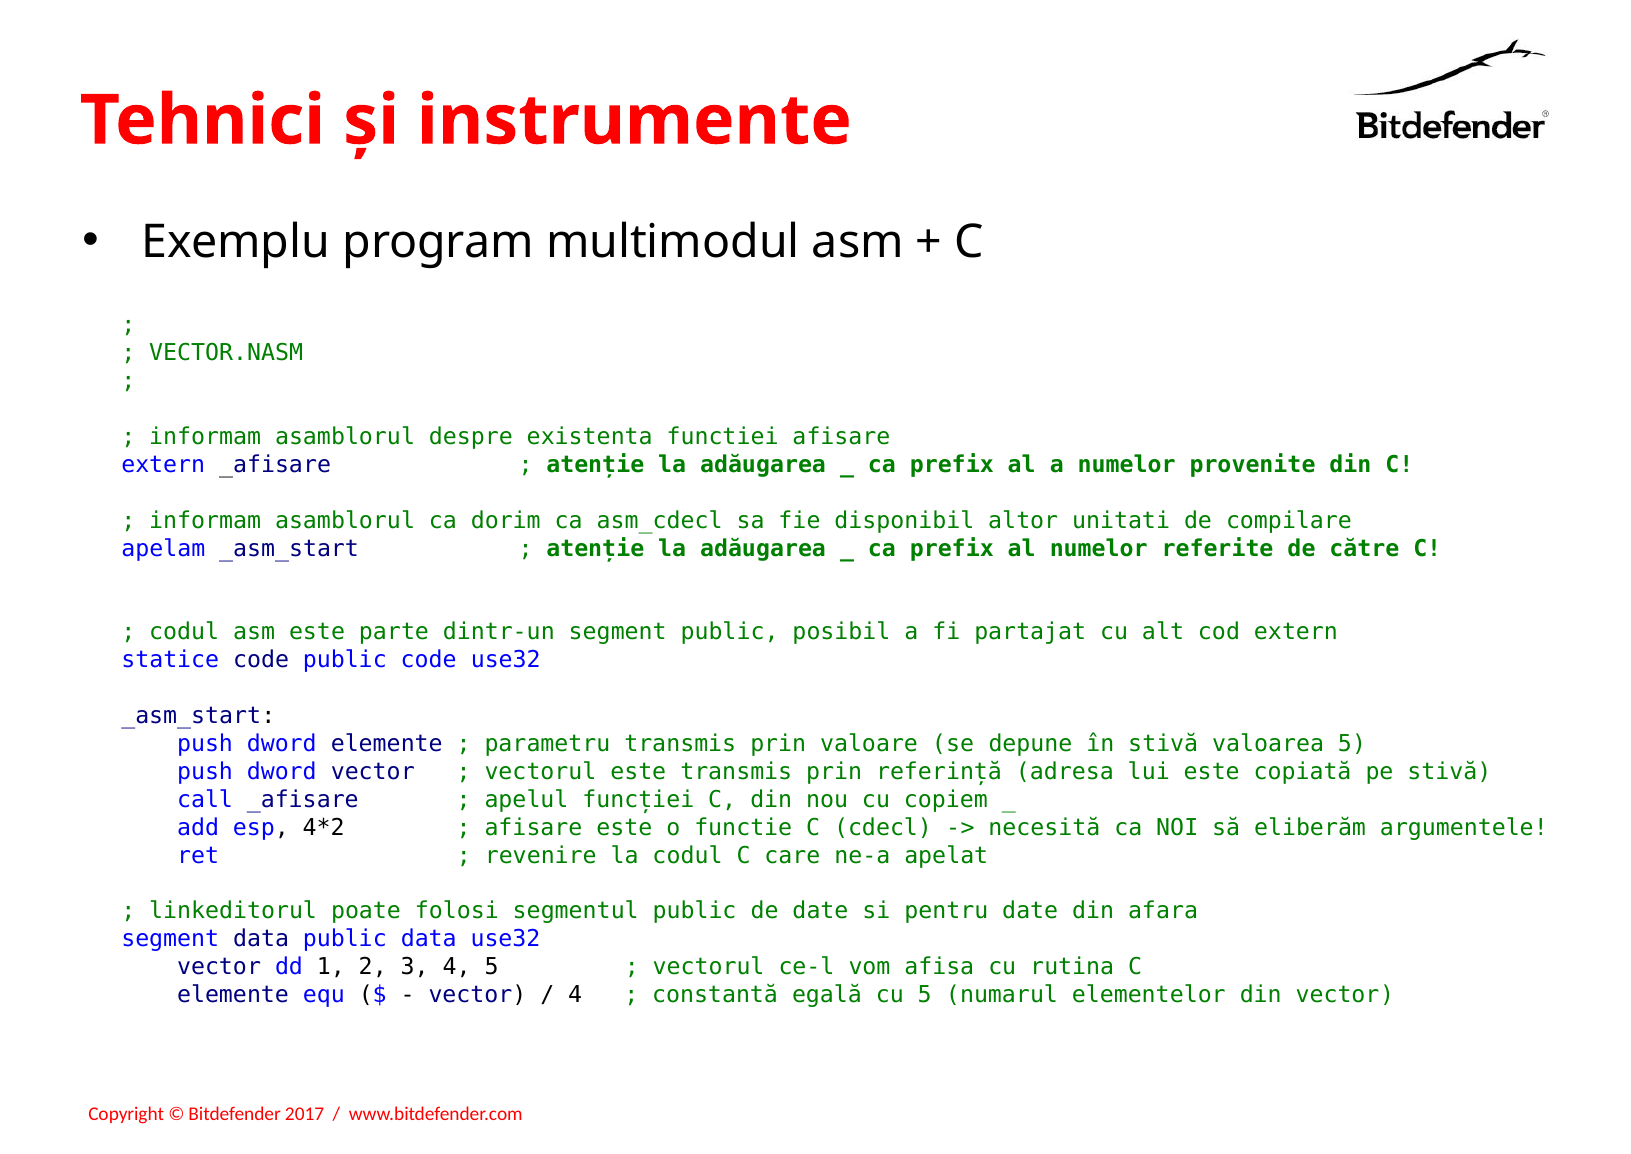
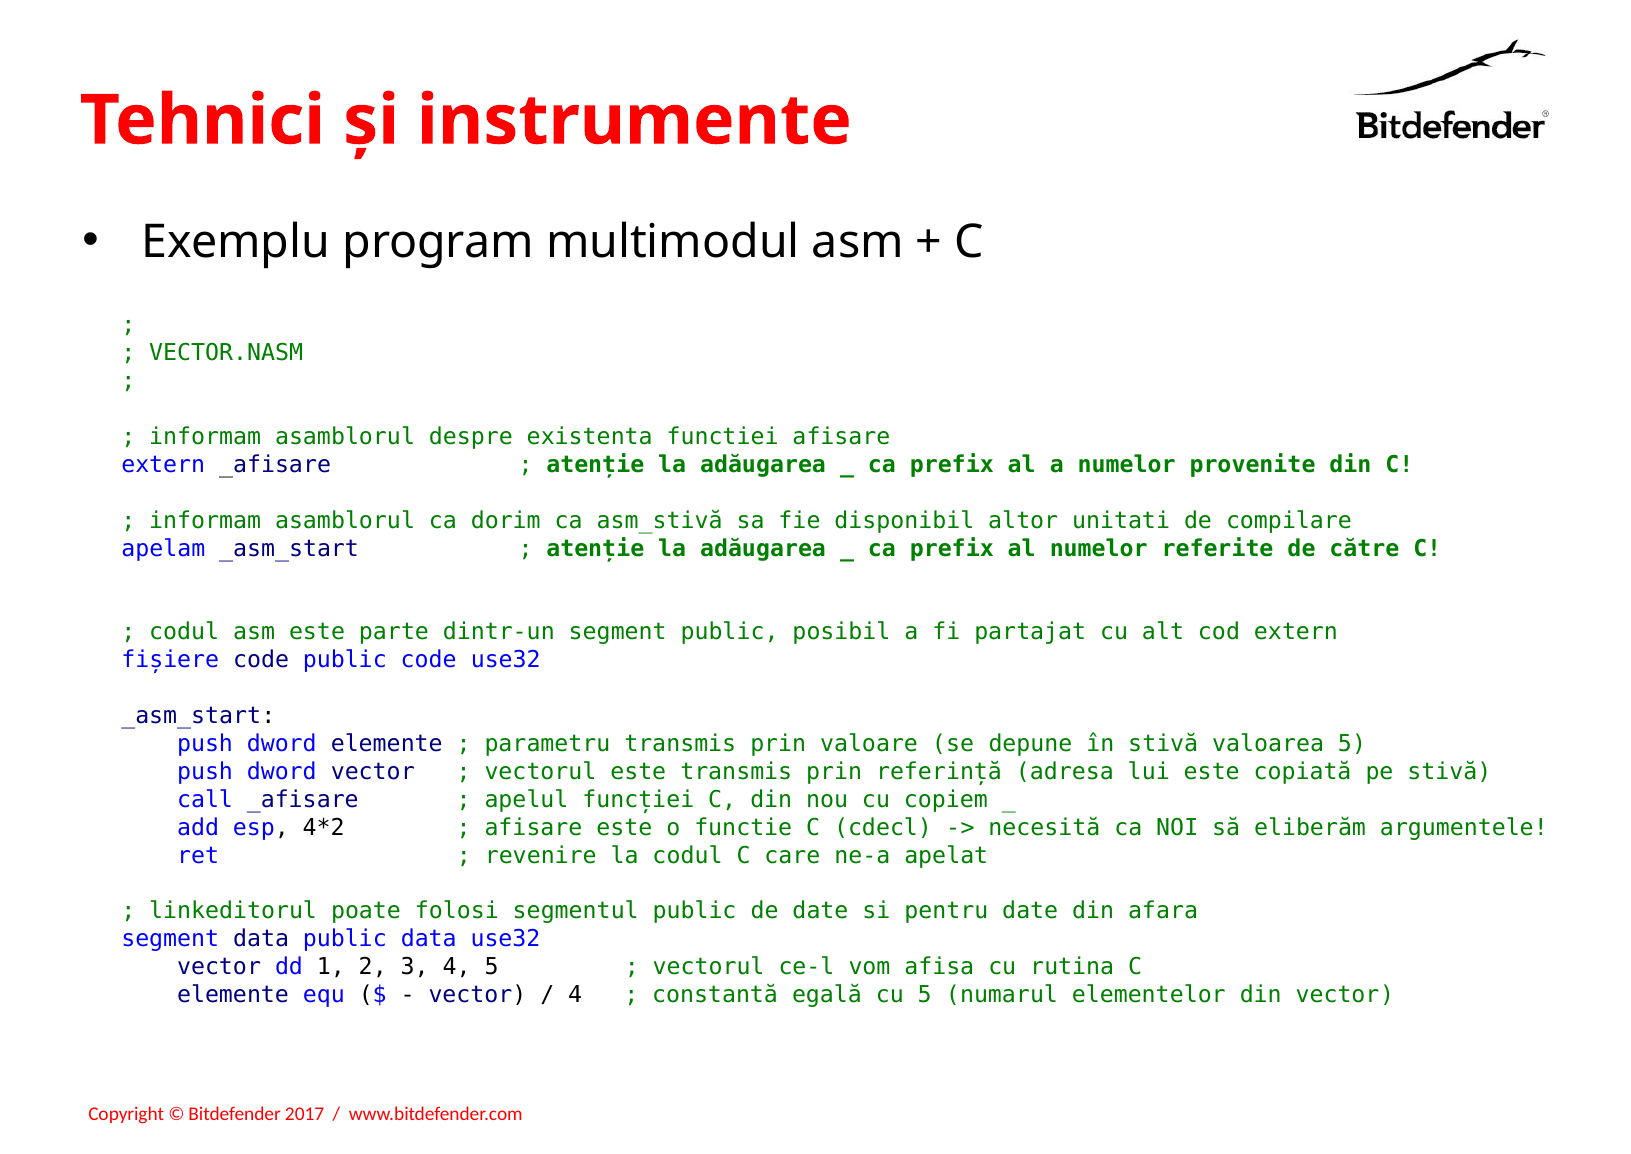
asm_cdecl: asm_cdecl -> asm_stivă
statice: statice -> fișiere
